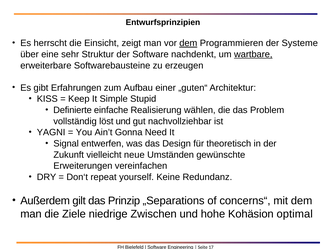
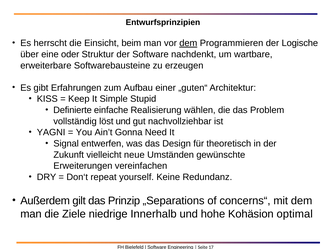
zeigt: zeigt -> beim
Systeme: Systeme -> Logische
sehr: sehr -> oder
wartbare underline: present -> none
Zwischen: Zwischen -> Innerhalb
